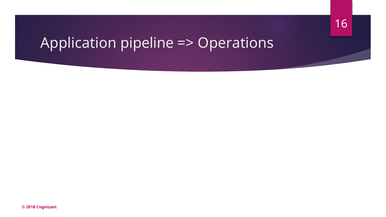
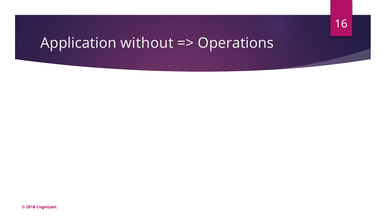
pipeline: pipeline -> without
